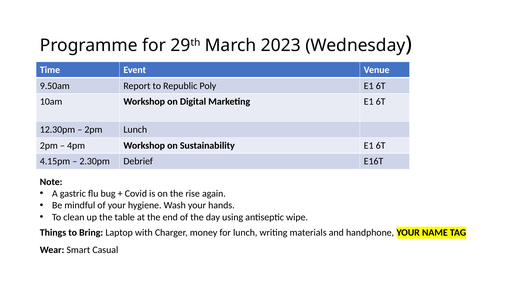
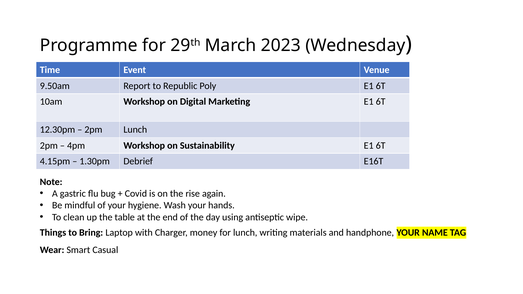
2.30pm: 2.30pm -> 1.30pm
